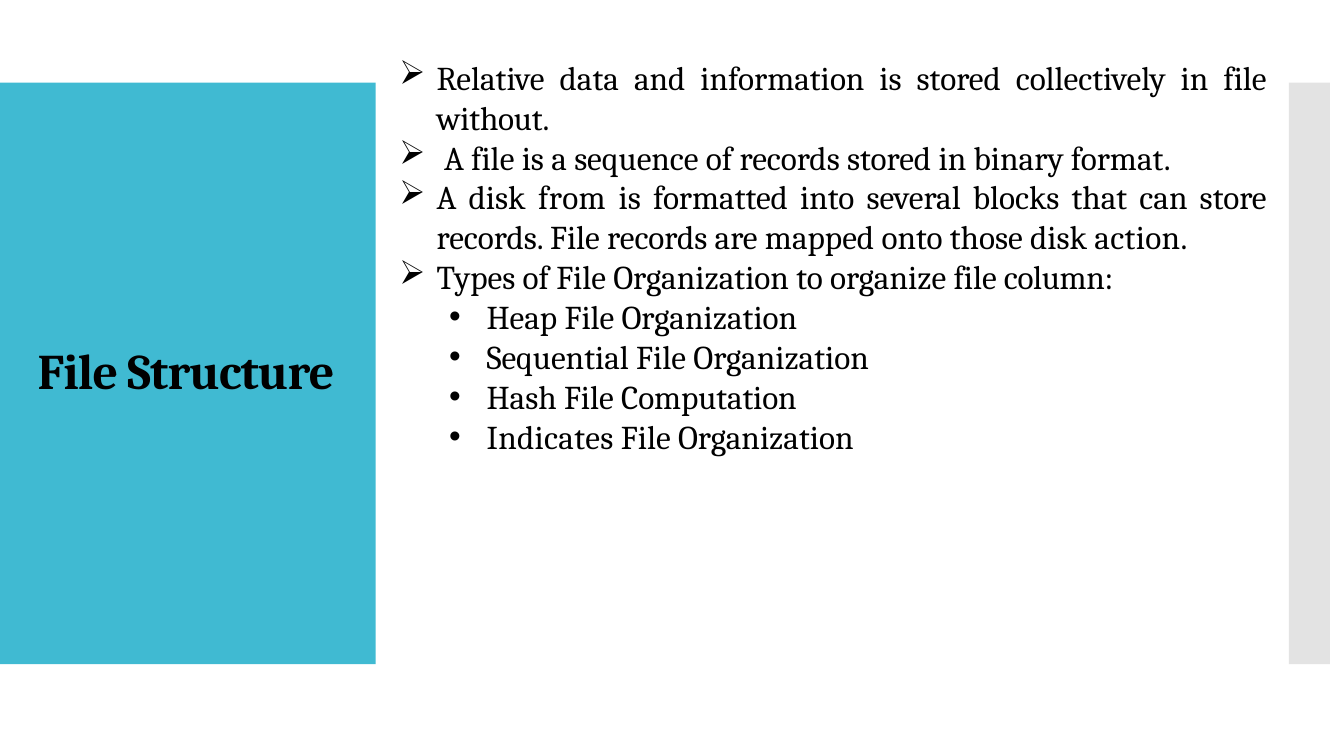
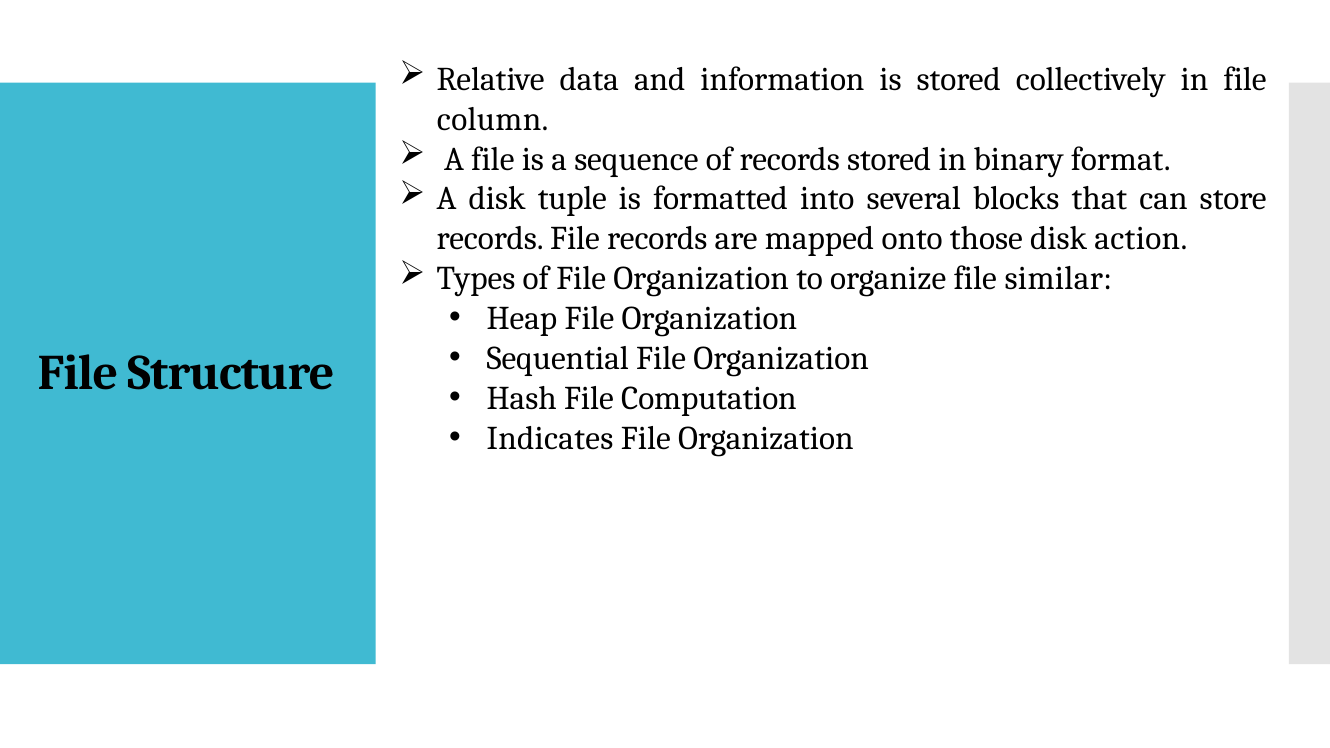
without: without -> column
from: from -> tuple
column: column -> similar
